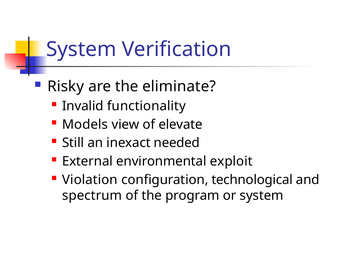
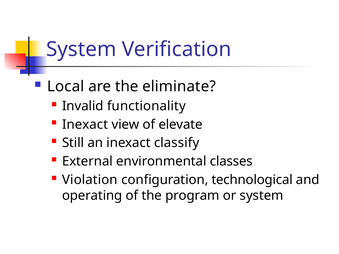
Risky: Risky -> Local
Models at (85, 125): Models -> Inexact
needed: needed -> classify
exploit: exploit -> classes
spectrum: spectrum -> operating
